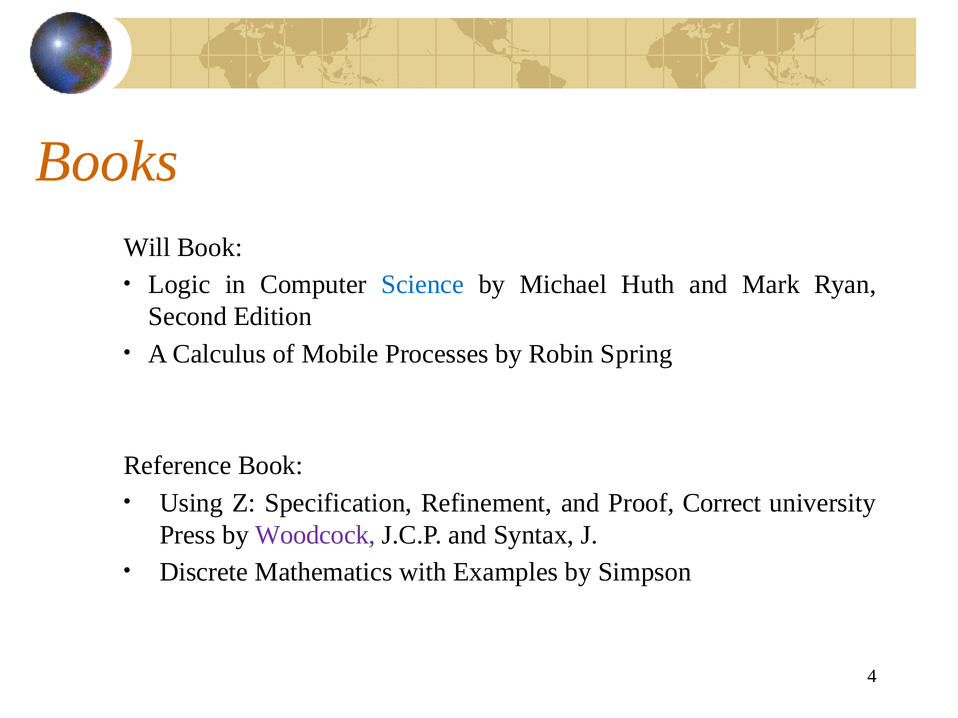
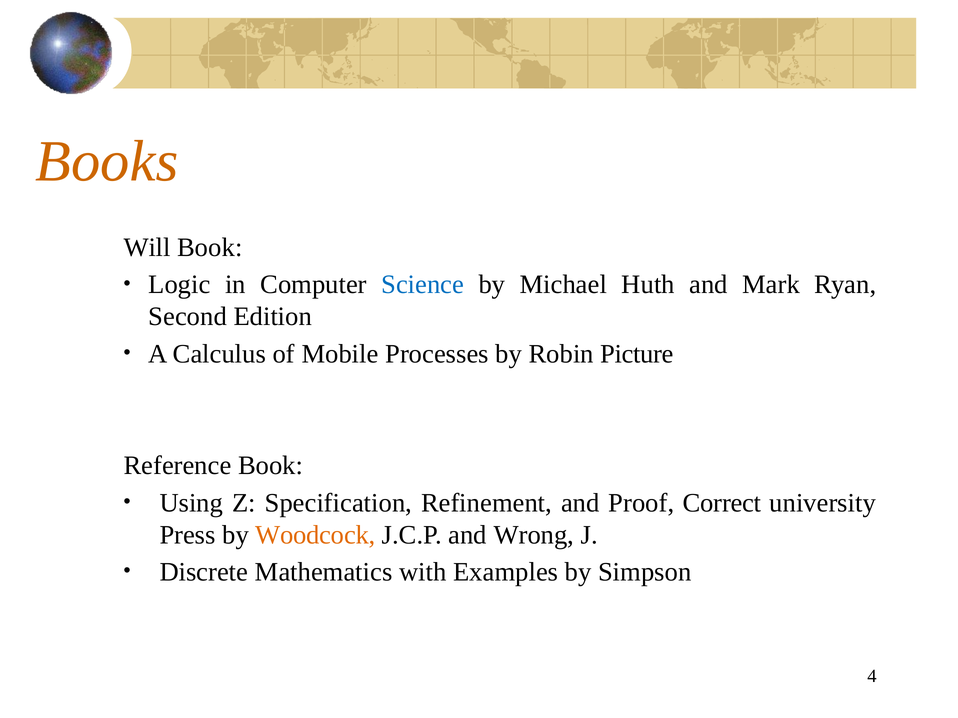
Spring: Spring -> Picture
Woodcock colour: purple -> orange
Syntax: Syntax -> Wrong
